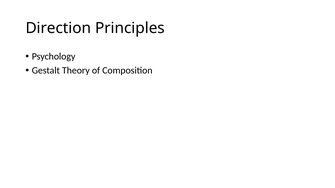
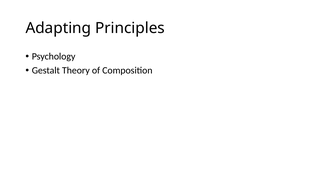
Direction: Direction -> Adapting
